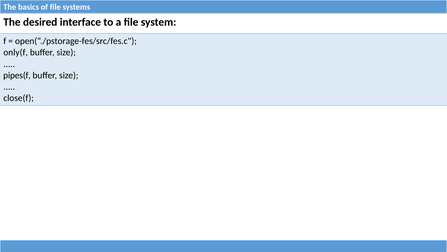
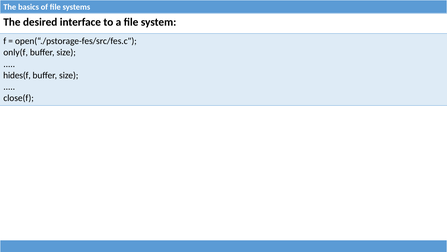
pipes(f: pipes(f -> hides(f
